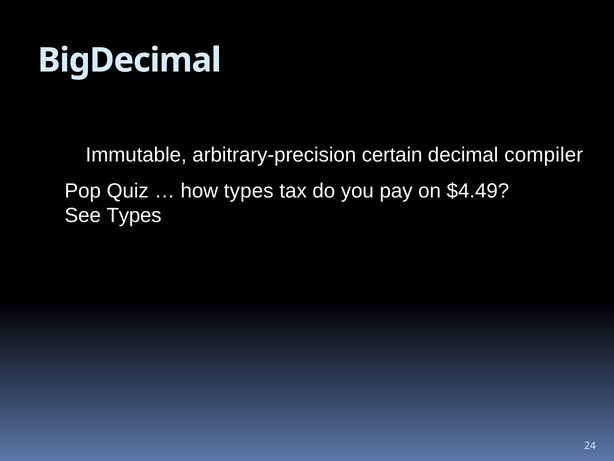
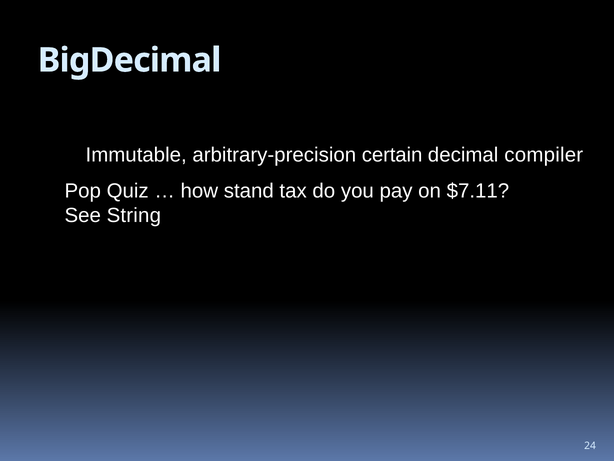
how types: types -> stand
$4.49: $4.49 -> $7.11
See Types: Types -> String
